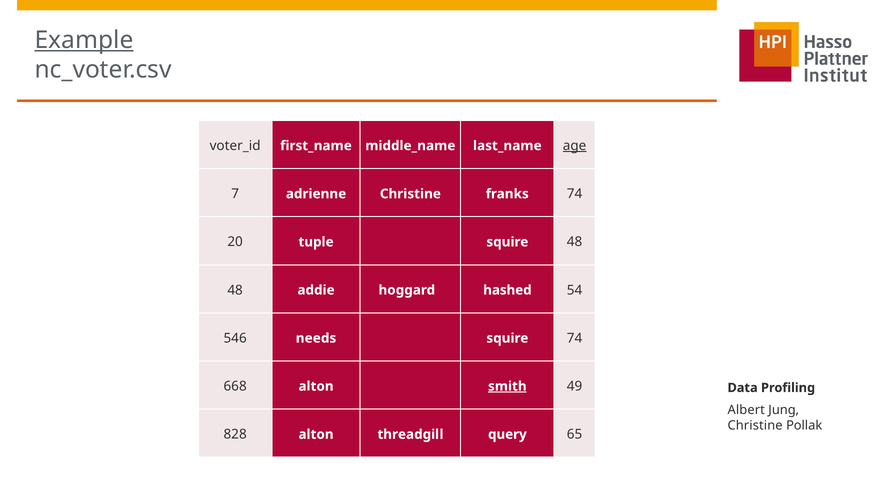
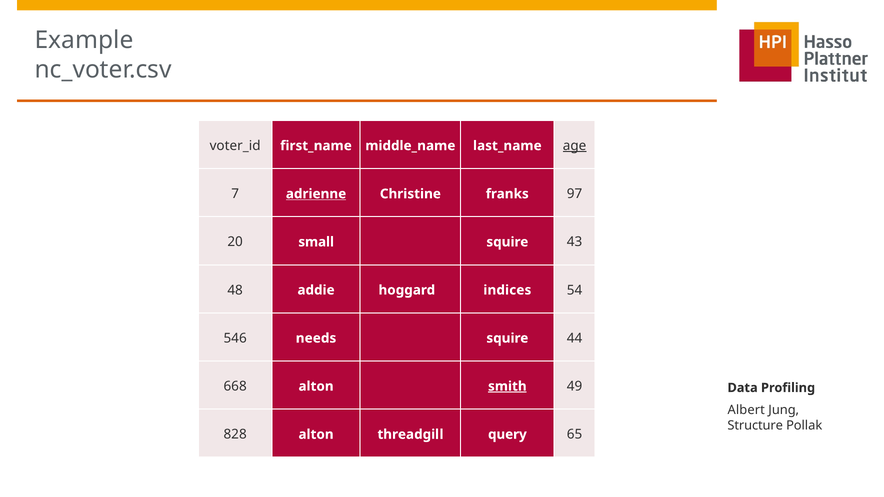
Example underline: present -> none
adrienne underline: none -> present
franks 74: 74 -> 97
tuple: tuple -> small
squire 48: 48 -> 43
hashed: hashed -> indices
squire 74: 74 -> 44
Christine at (755, 426): Christine -> Structure
